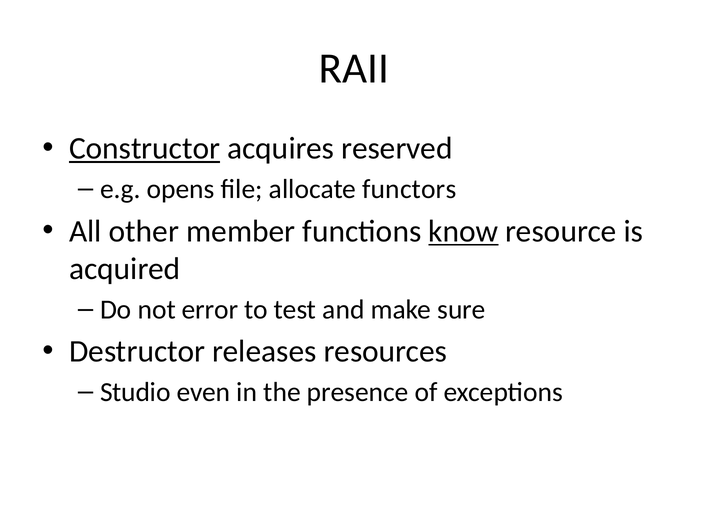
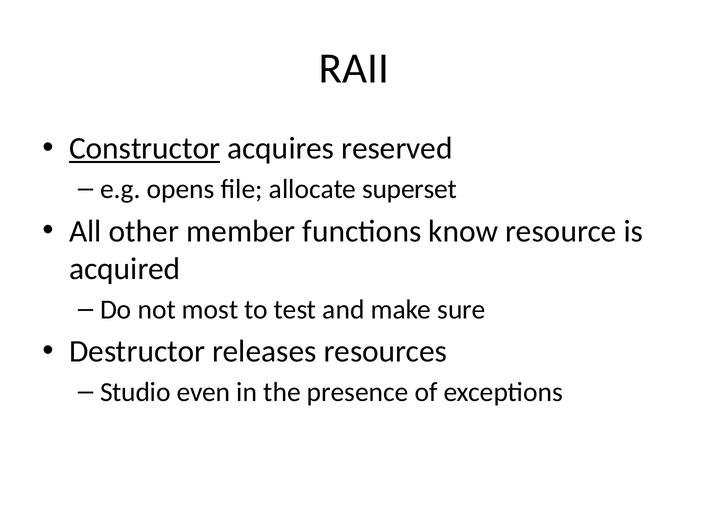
functors: functors -> superset
know underline: present -> none
error: error -> most
